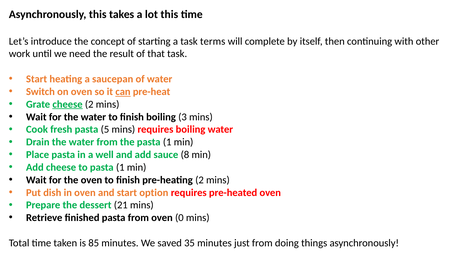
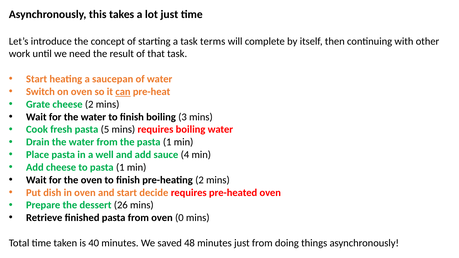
lot this: this -> just
cheese at (68, 104) underline: present -> none
8: 8 -> 4
option: option -> decide
21: 21 -> 26
85: 85 -> 40
35: 35 -> 48
